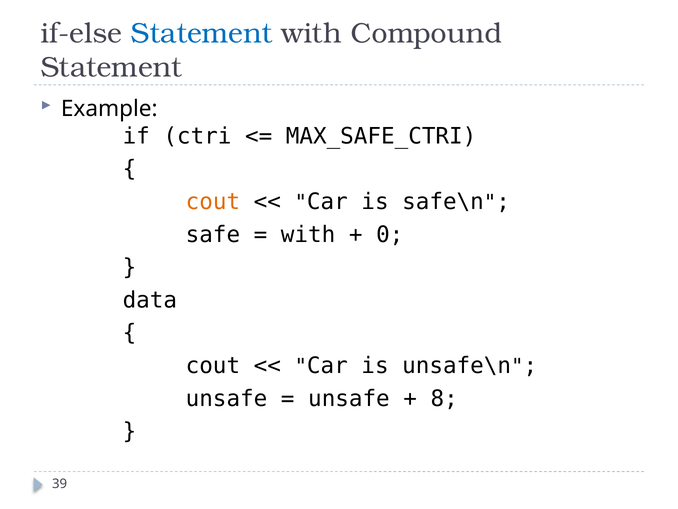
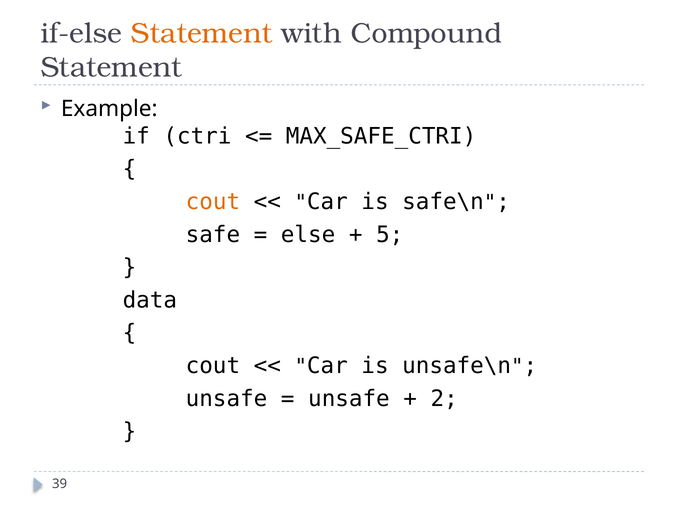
Statement at (202, 34) colour: blue -> orange
with at (308, 234): with -> else
0: 0 -> 5
8: 8 -> 2
